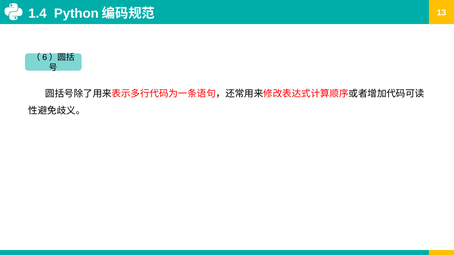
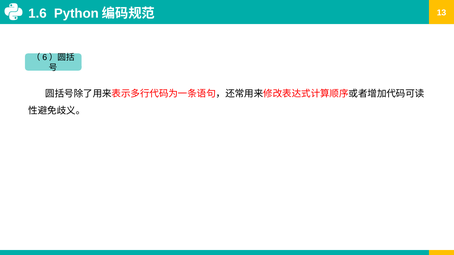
1.4: 1.4 -> 1.6
